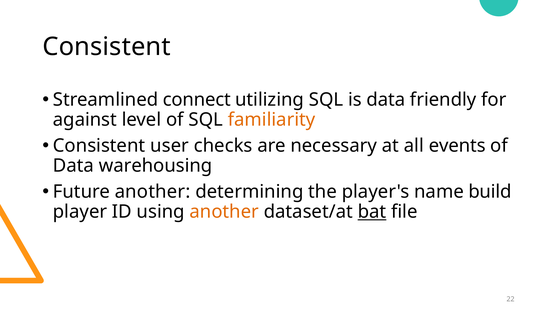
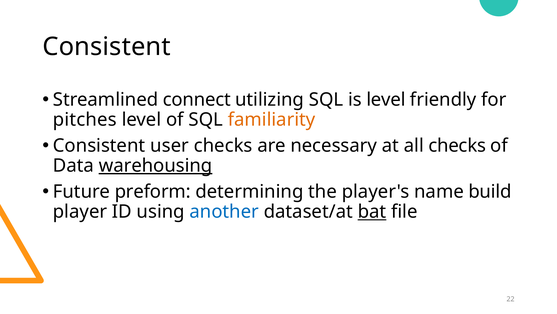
is data: data -> level
against: against -> pitches
all events: events -> checks
warehousing underline: none -> present
Future another: another -> preform
another at (224, 211) colour: orange -> blue
